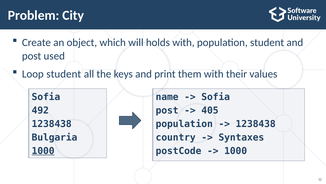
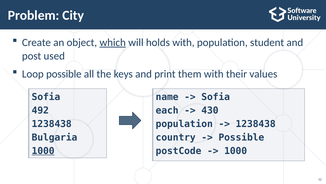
which underline: none -> present
Loop student: student -> possible
post at (167, 110): post -> each
405: 405 -> 430
Syntaxes at (241, 137): Syntaxes -> Possible
